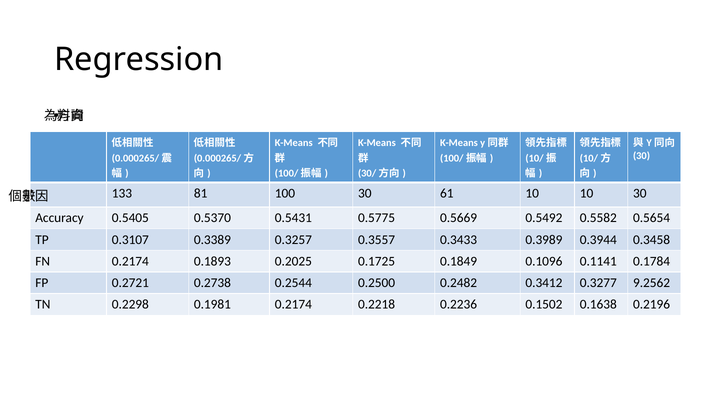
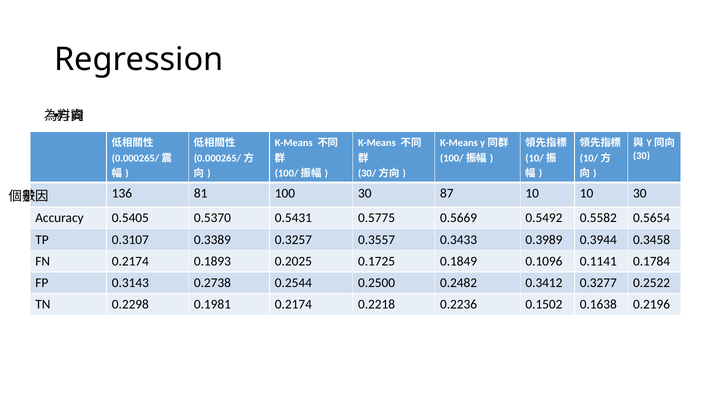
133: 133 -> 136
61: 61 -> 87
0.2721: 0.2721 -> 0.3143
9.2562: 9.2562 -> 0.2522
